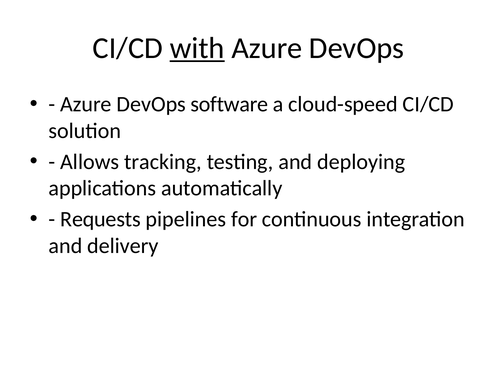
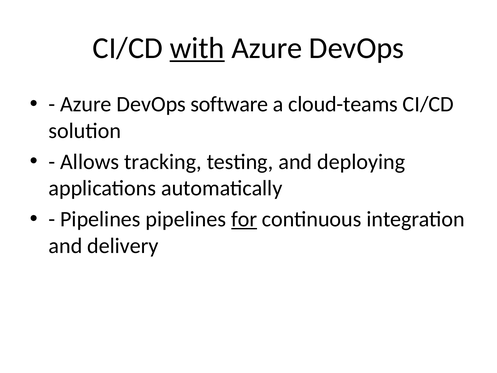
cloud-speed: cloud-speed -> cloud-teams
Requests at (100, 219): Requests -> Pipelines
for underline: none -> present
